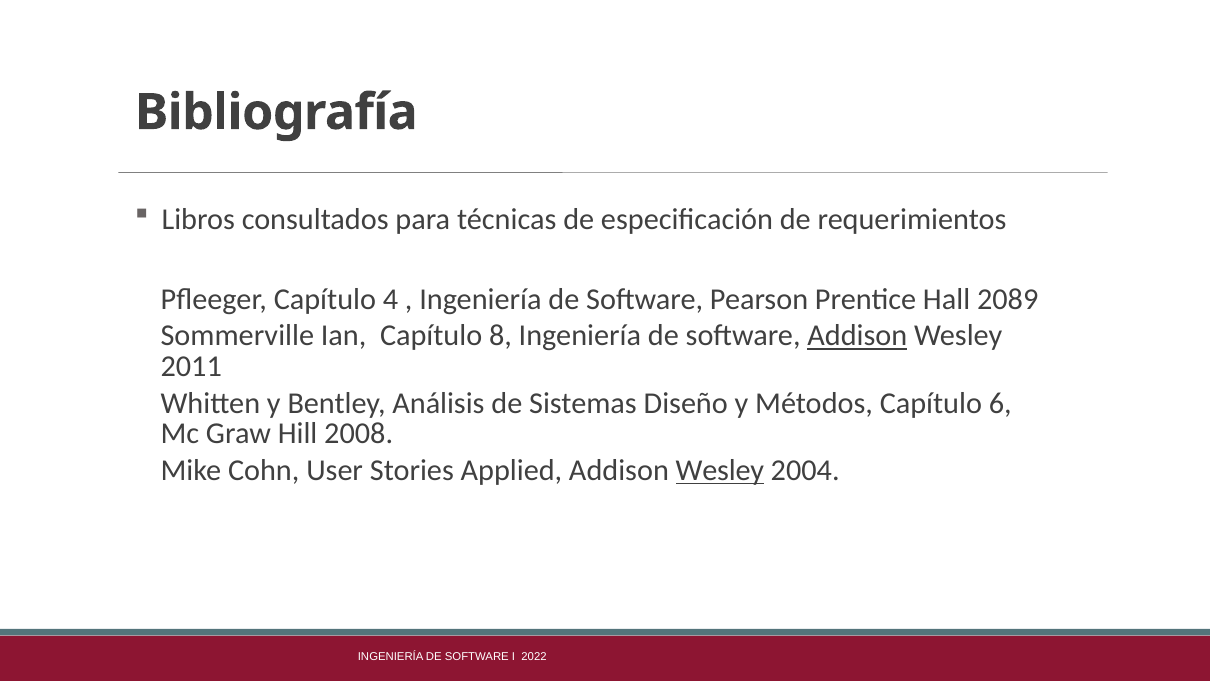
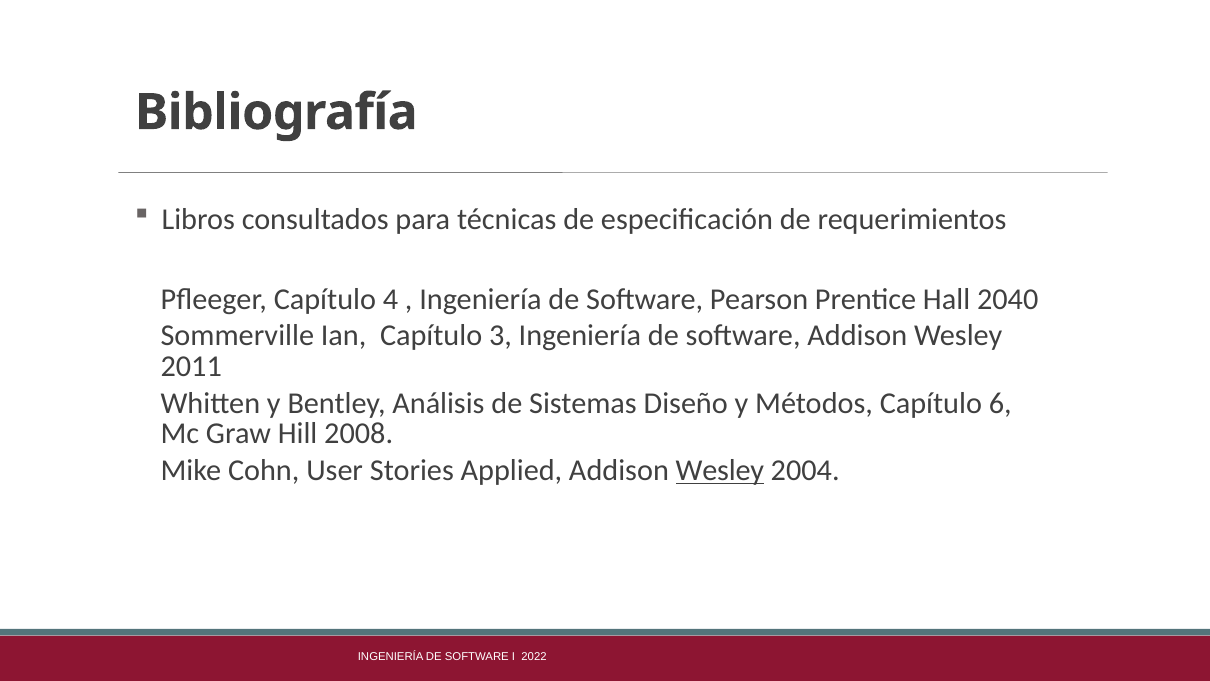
2089: 2089 -> 2040
8: 8 -> 3
Addison at (857, 335) underline: present -> none
